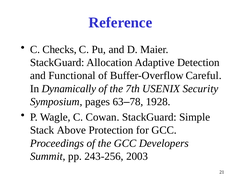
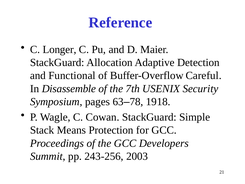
Checks: Checks -> Longer
Dynamically: Dynamically -> Disassemble
1928: 1928 -> 1918
Above: Above -> Means
